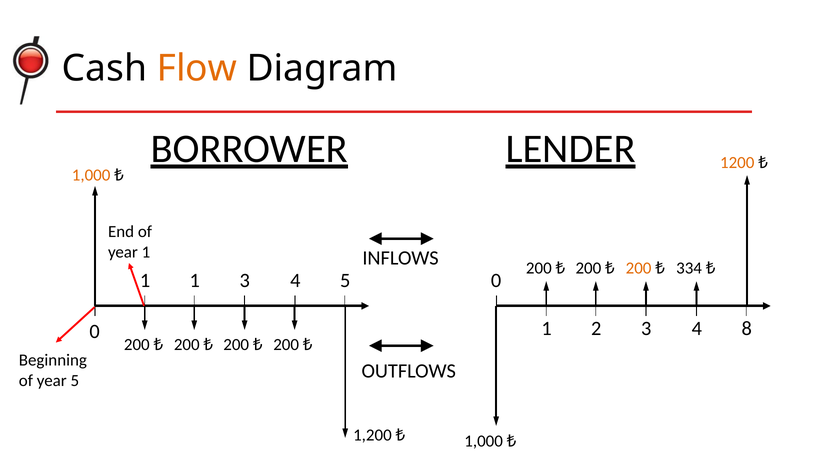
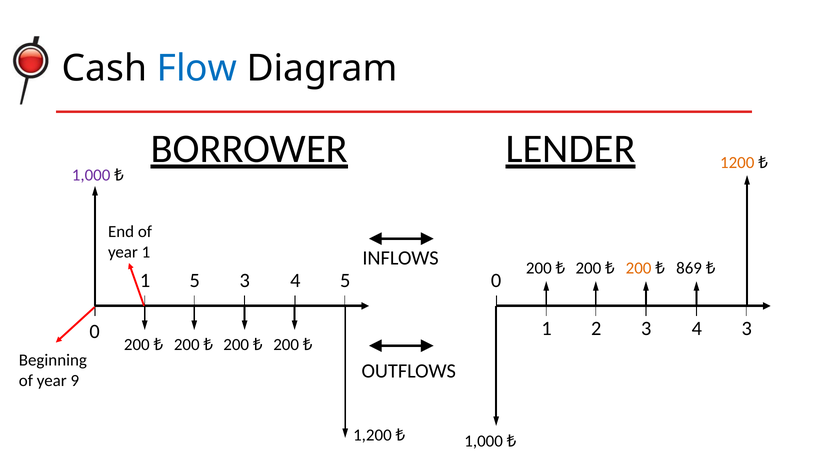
Flow colour: orange -> blue
1,000 at (91, 175) colour: orange -> purple
334: 334 -> 869
1 1: 1 -> 5
4 8: 8 -> 3
year 5: 5 -> 9
